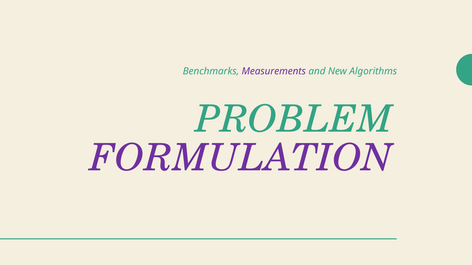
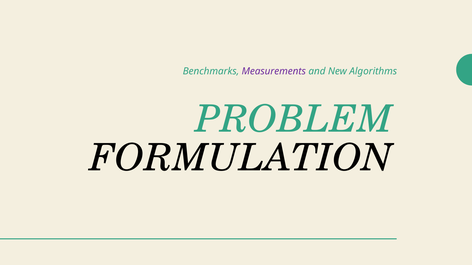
FORMULATION colour: purple -> black
